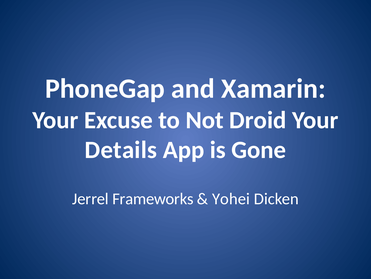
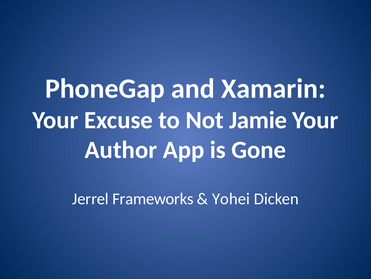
Droid: Droid -> Jamie
Details: Details -> Author
